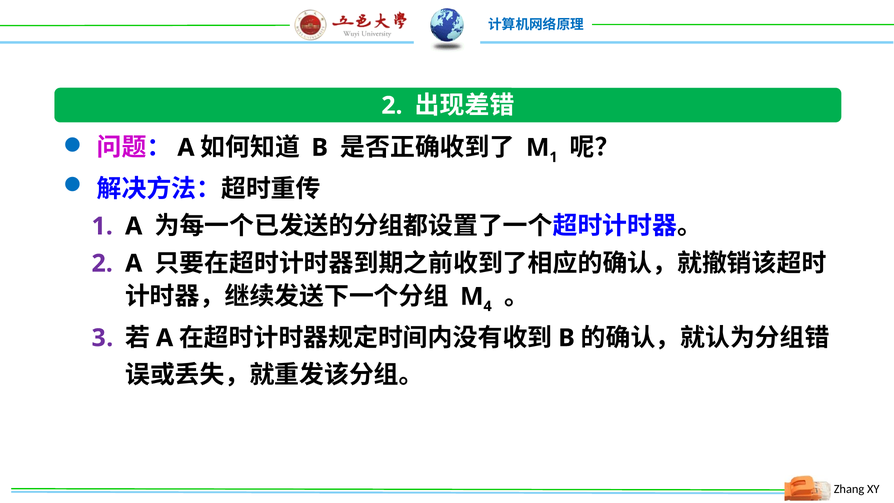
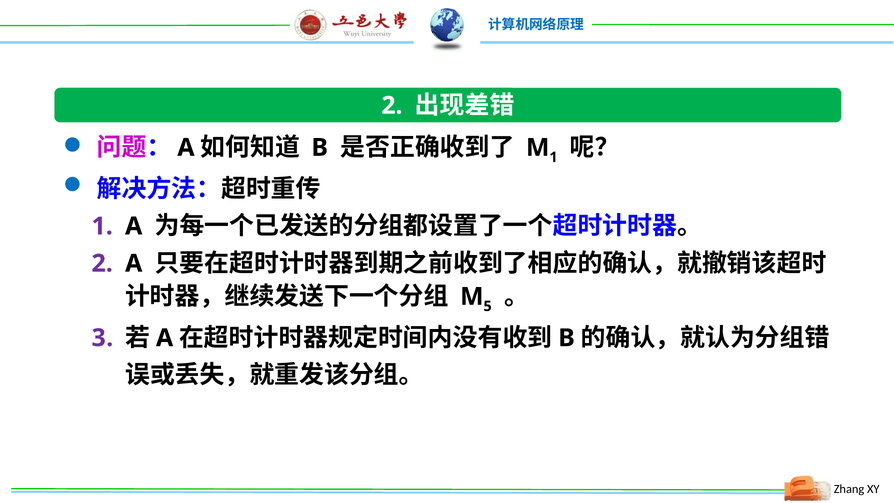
4: 4 -> 5
